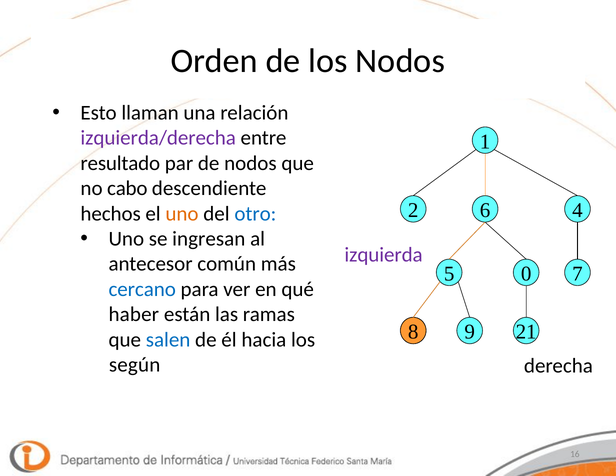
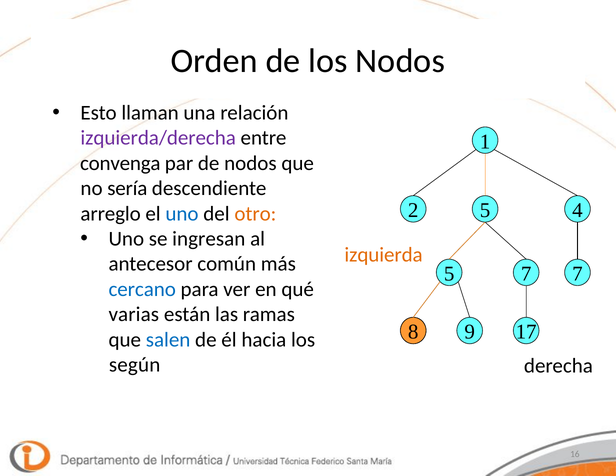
resultado: resultado -> convenga
cabo: cabo -> sería
2 6: 6 -> 5
hechos: hechos -> arreglo
uno at (182, 214) colour: orange -> blue
otro colour: blue -> orange
izquierda colour: purple -> orange
5 0: 0 -> 7
haber: haber -> varias
21: 21 -> 17
